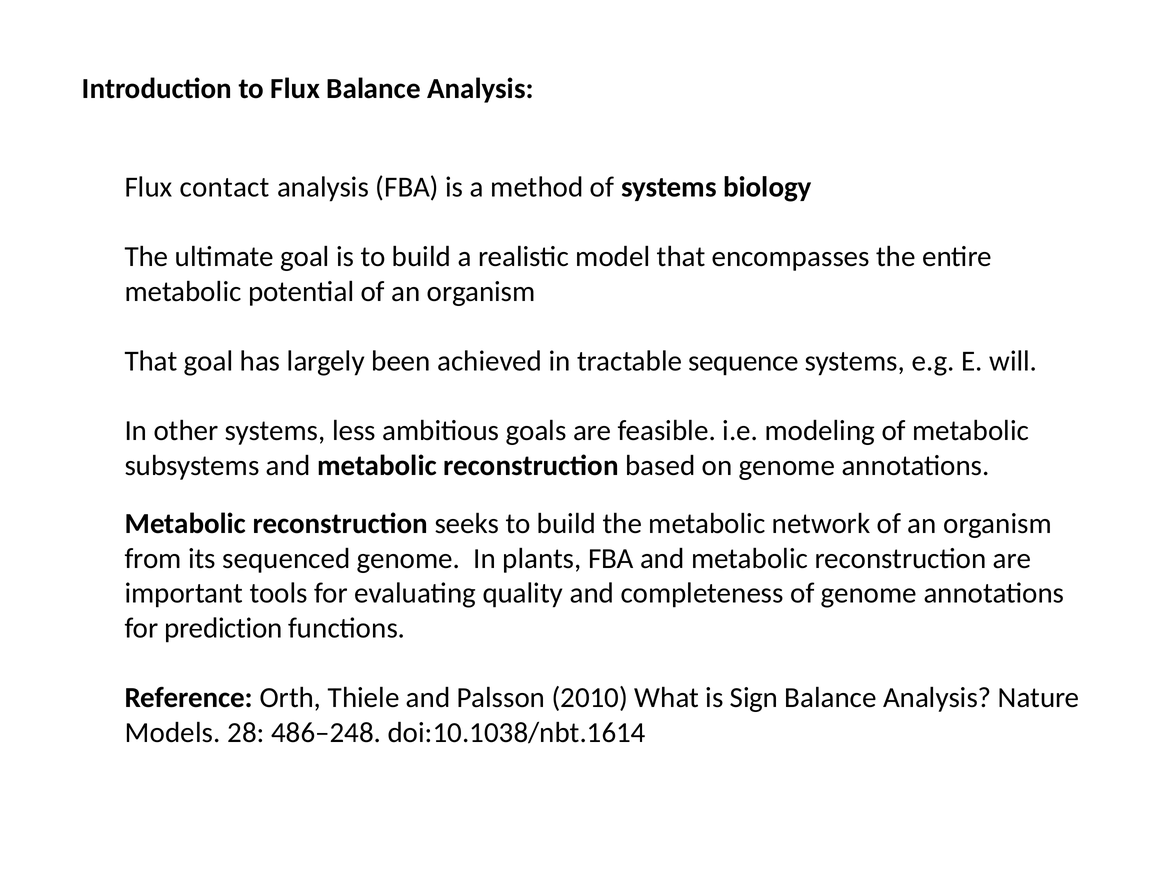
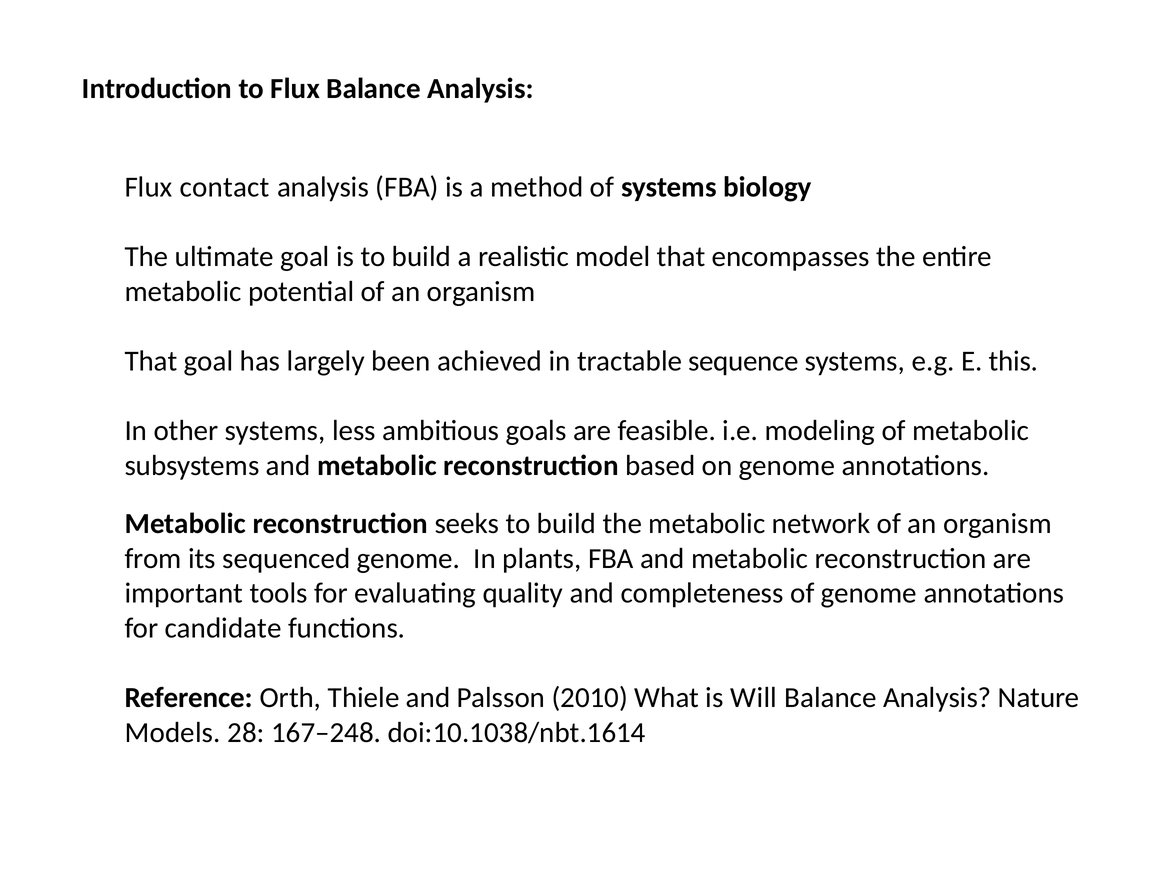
will: will -> this
prediction: prediction -> candidate
Sign: Sign -> Will
486–248: 486–248 -> 167–248
